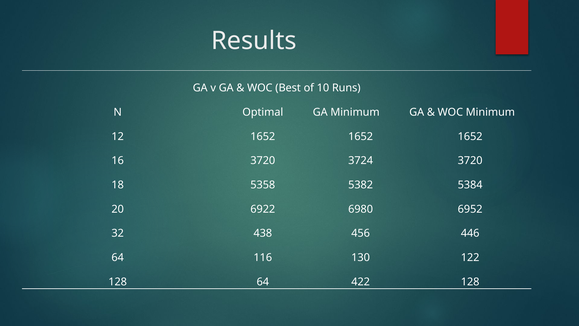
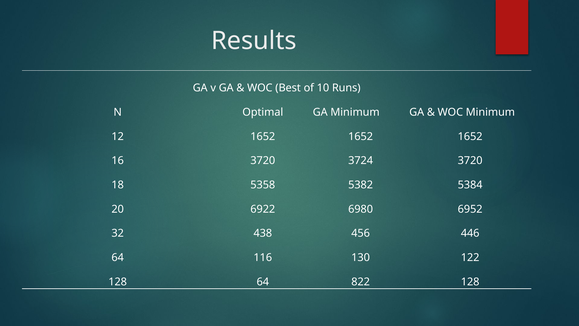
422: 422 -> 822
